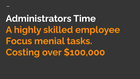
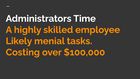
Focus: Focus -> Likely
